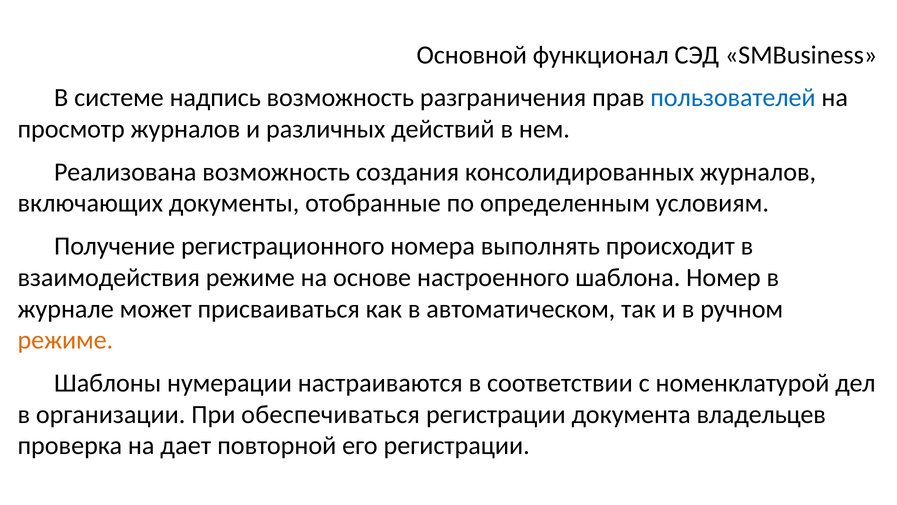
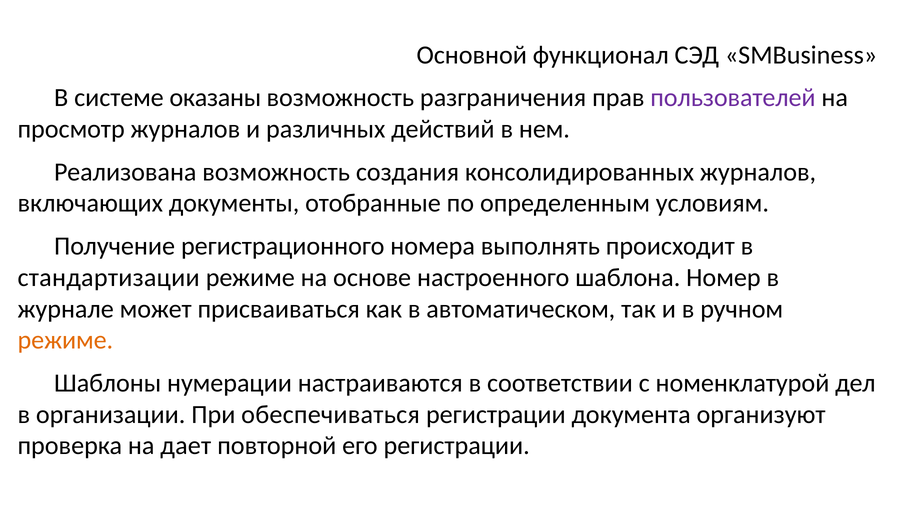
надпись: надпись -> оказаны
пользователей colour: blue -> purple
взаимодействия: взаимодействия -> стандартизации
владельцев: владельцев -> организуют
